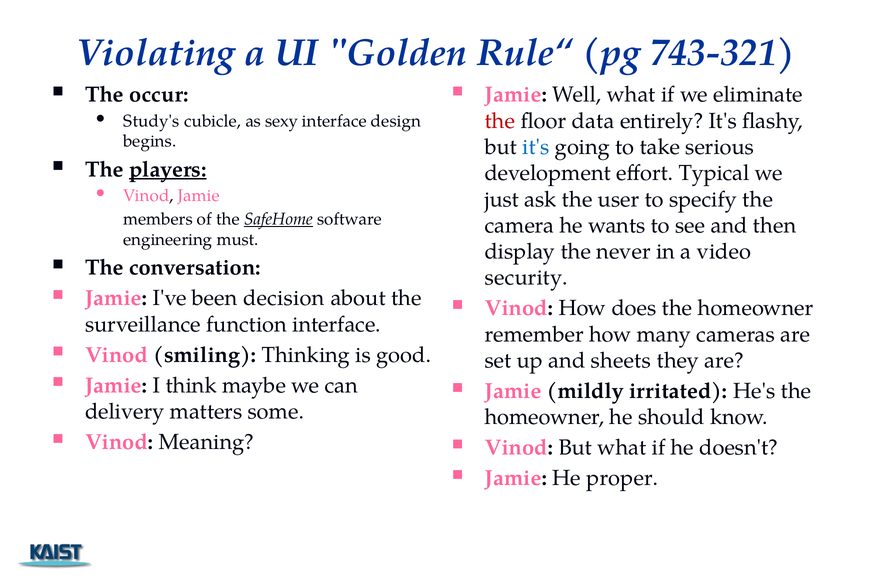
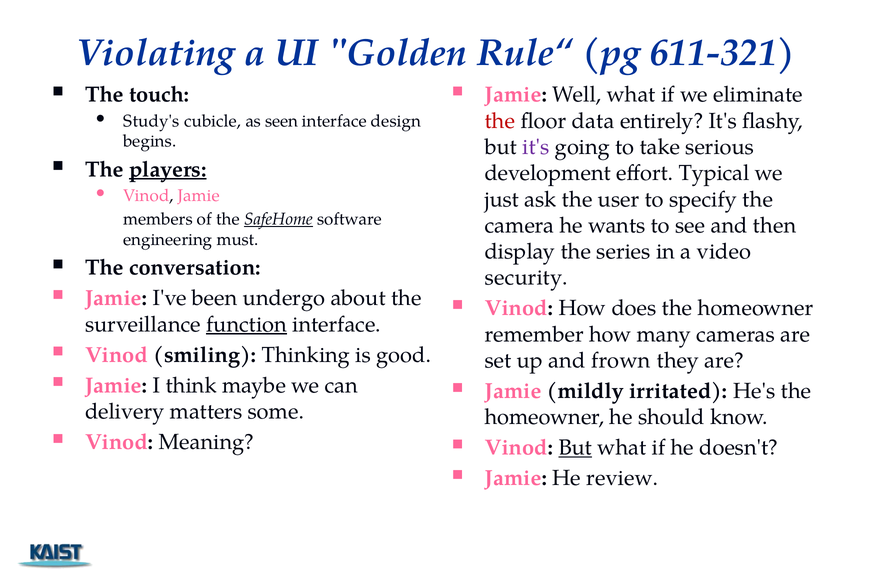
743-321: 743-321 -> 611-321
occur: occur -> touch
sexy: sexy -> seen
it's at (536, 147) colour: blue -> purple
never: never -> series
decision: decision -> undergo
function underline: none -> present
sheets: sheets -> frown
But at (575, 448) underline: none -> present
proper: proper -> review
